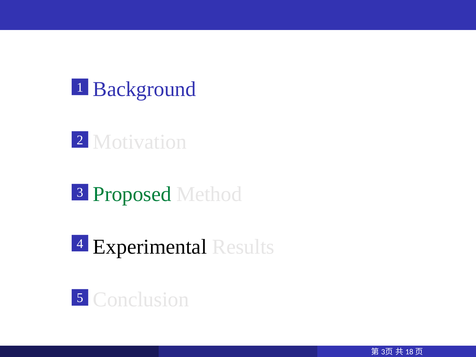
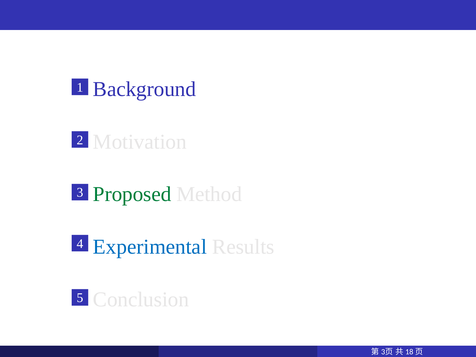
Experimental colour: black -> blue
